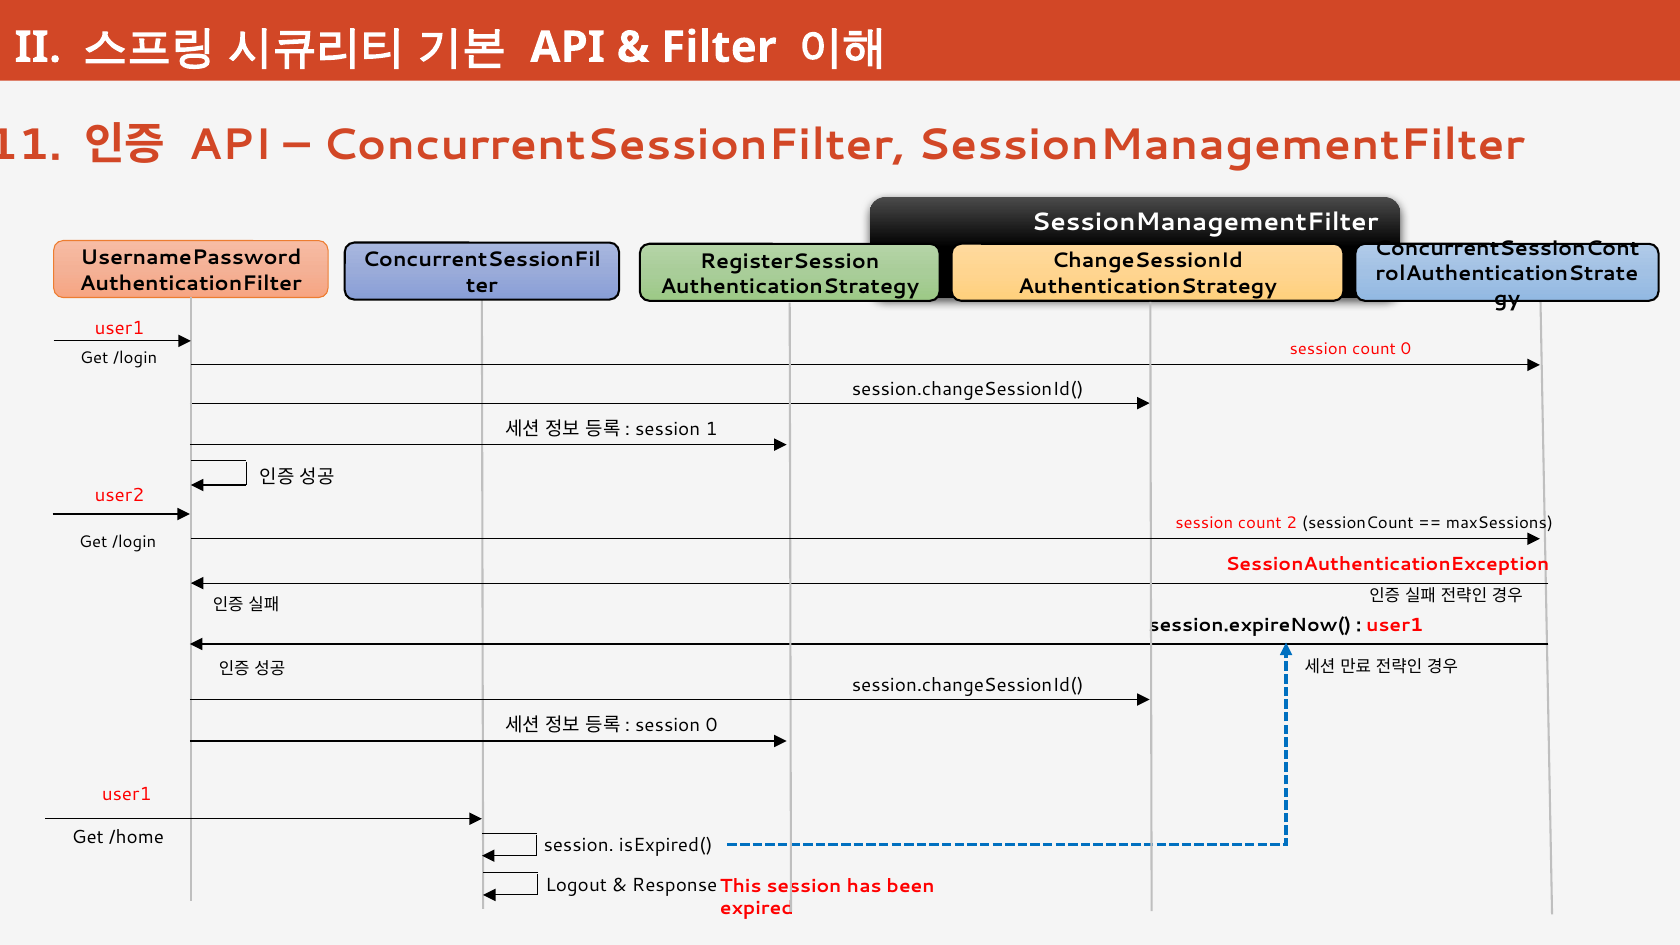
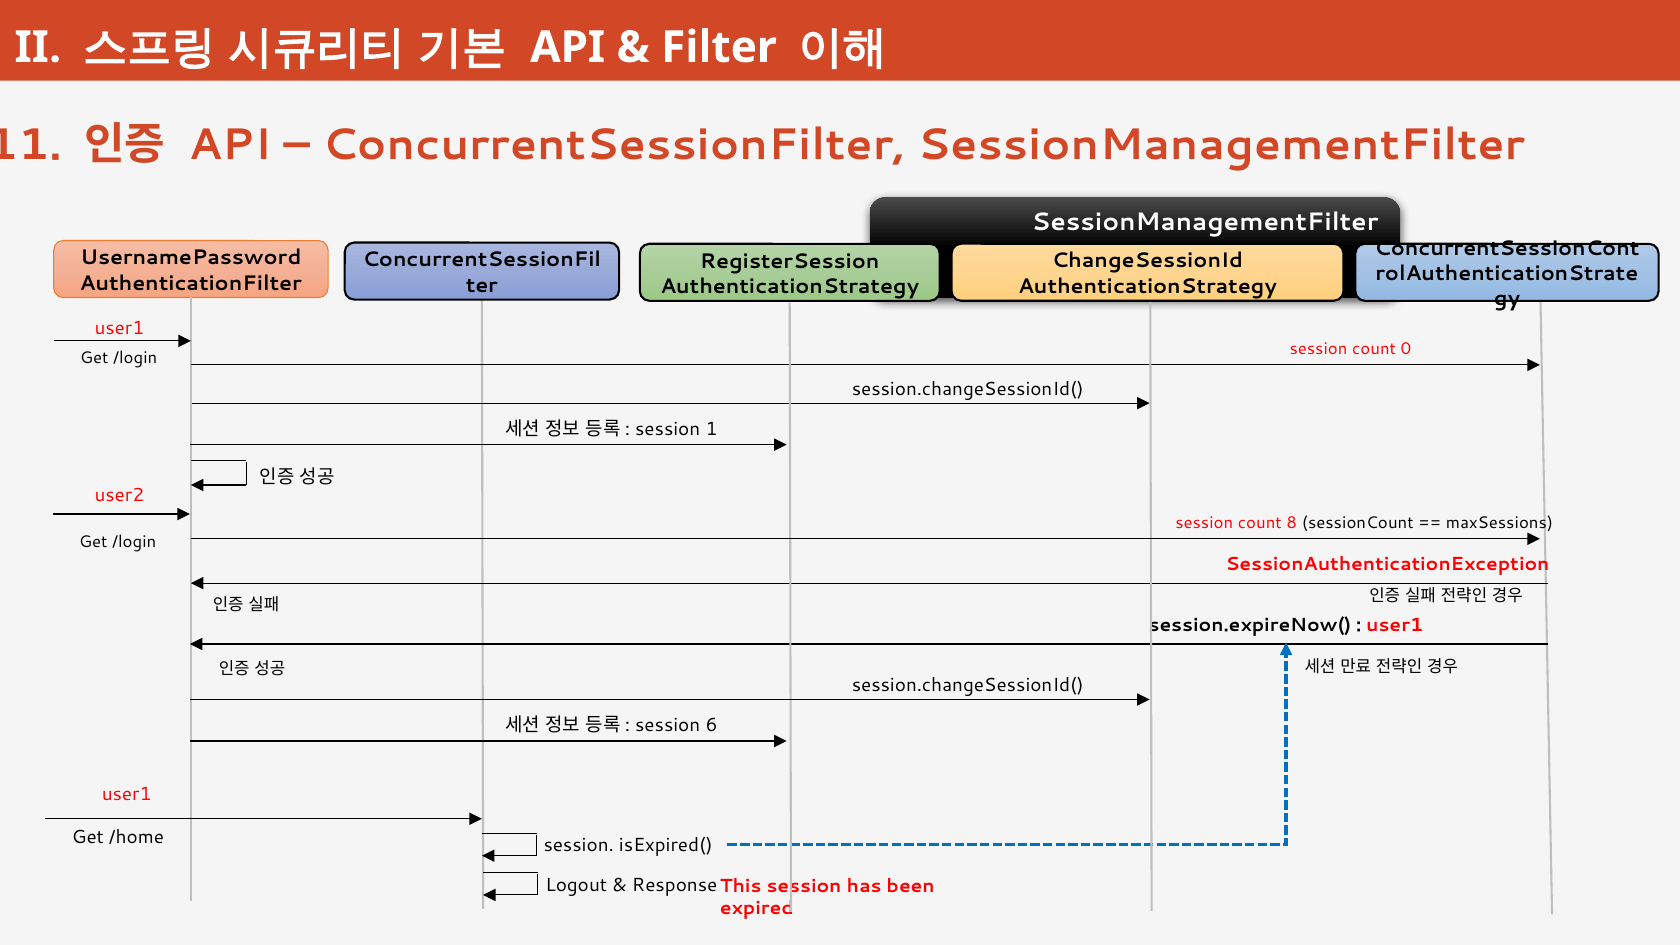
2: 2 -> 8
session 0: 0 -> 6
